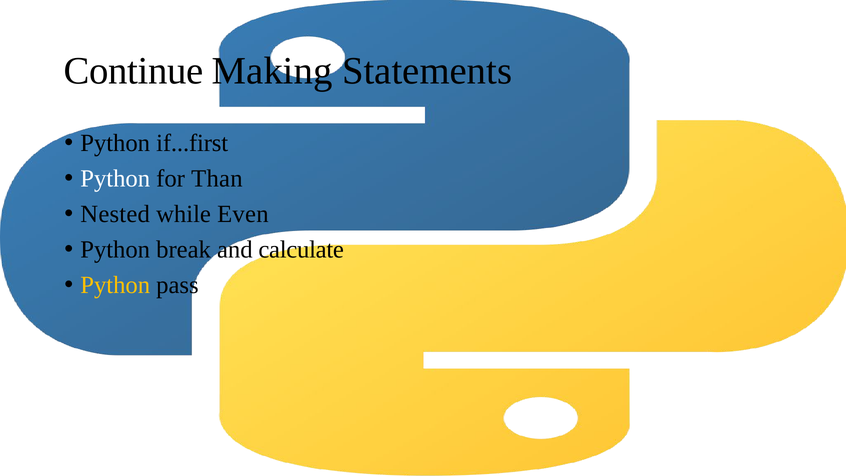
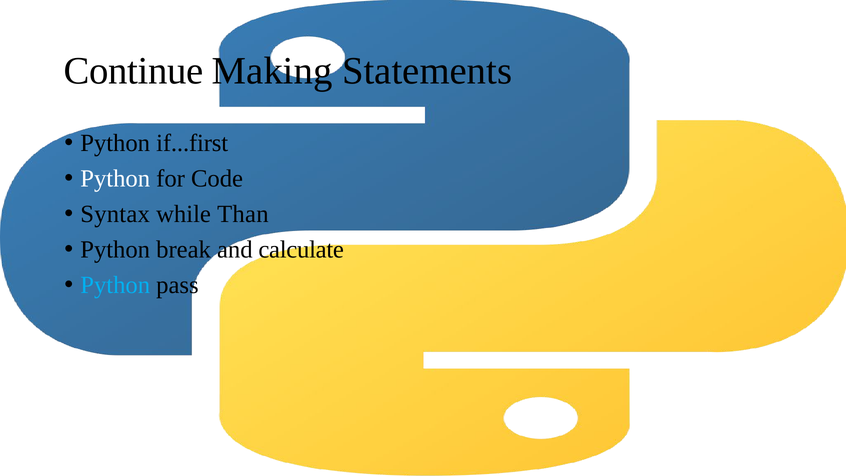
Than: Than -> Code
Nested: Nested -> Syntax
Even: Even -> Than
Python at (115, 285) colour: yellow -> light blue
